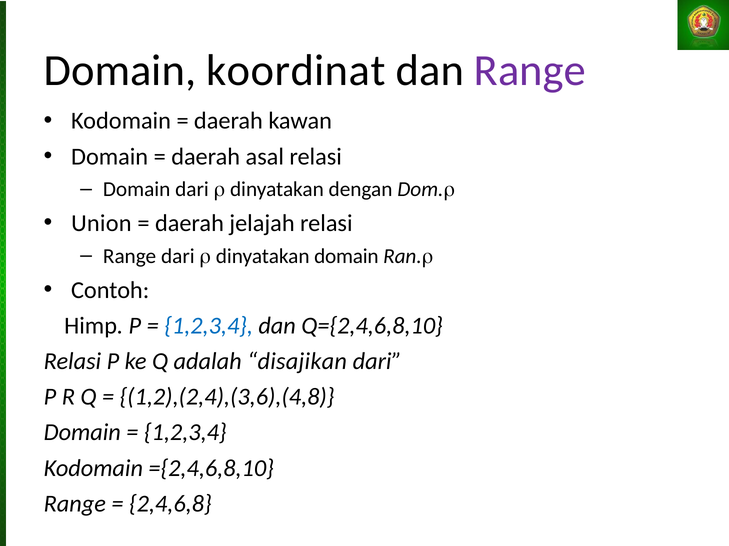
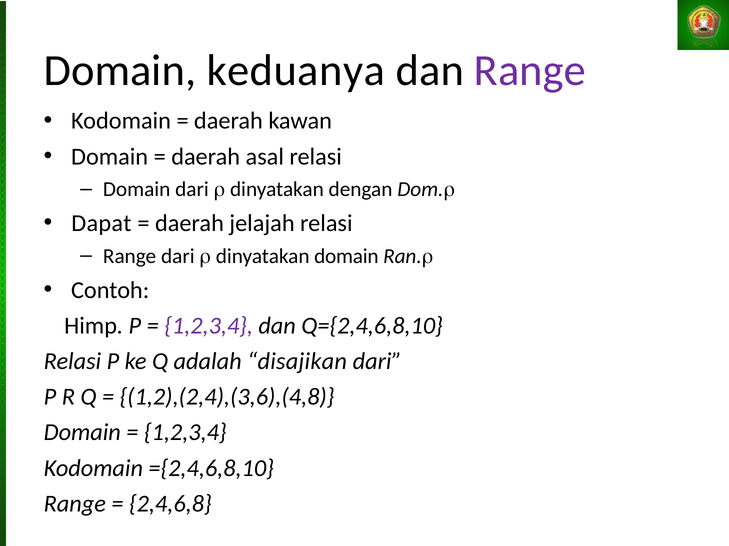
koordinat: koordinat -> keduanya
Union: Union -> Dapat
1,2,3,4 at (209, 326) colour: blue -> purple
